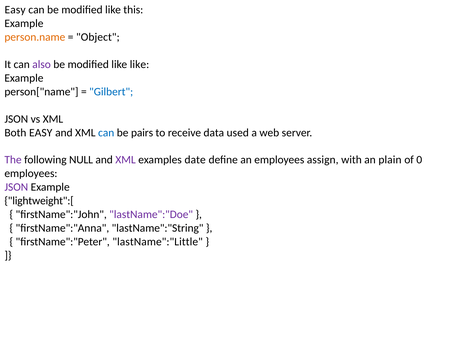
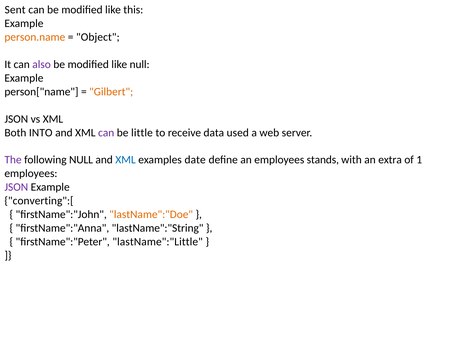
Easy at (15, 10): Easy -> Sent
like like: like -> null
Gilbert colour: blue -> orange
Both EASY: EASY -> INTO
can at (106, 133) colour: blue -> purple
pairs: pairs -> little
XML at (126, 160) colour: purple -> blue
assign: assign -> stands
plain: plain -> extra
0: 0 -> 1
lightweight":[: lightweight":[ -> converting":[
lastName":"Doe colour: purple -> orange
